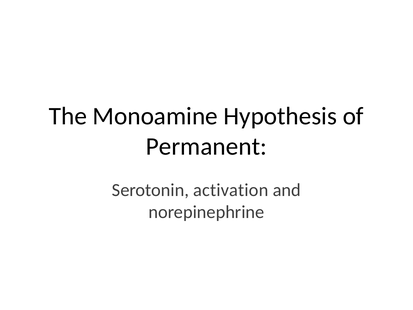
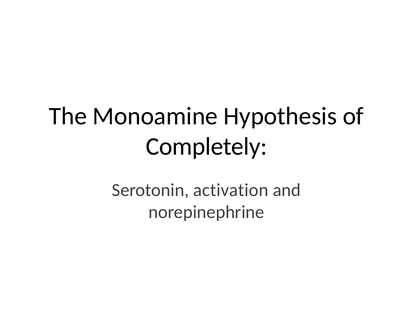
Permanent: Permanent -> Completely
